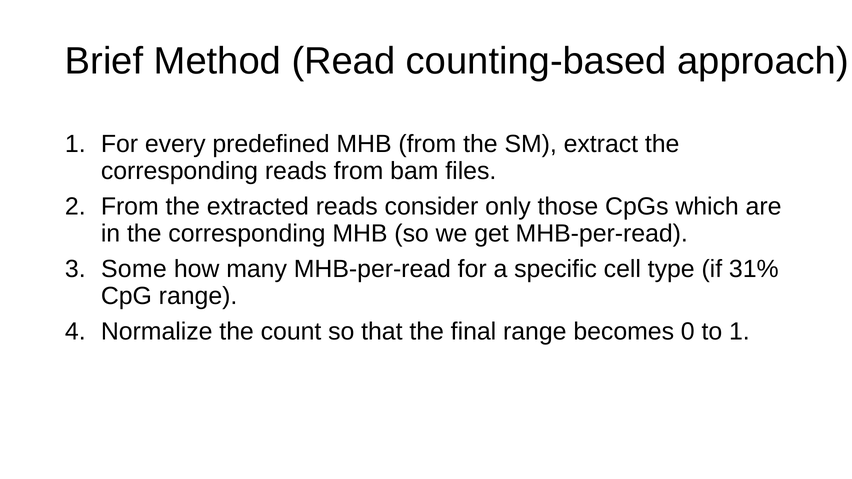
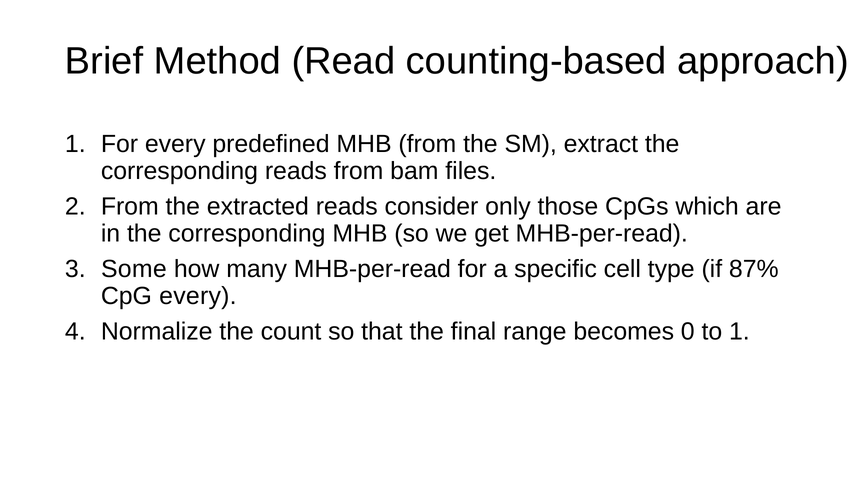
31%: 31% -> 87%
CpG range: range -> every
